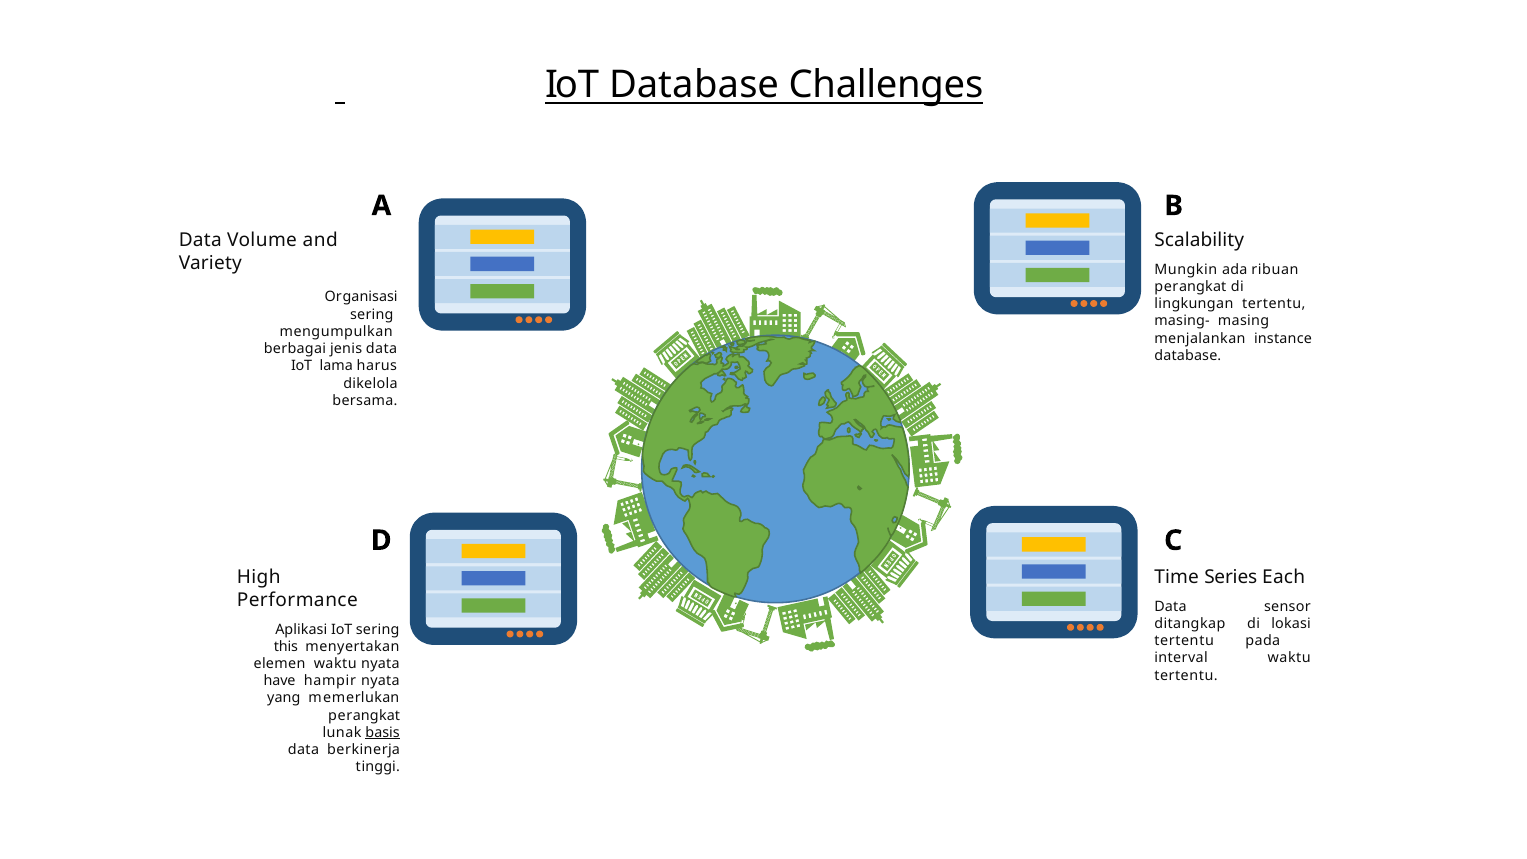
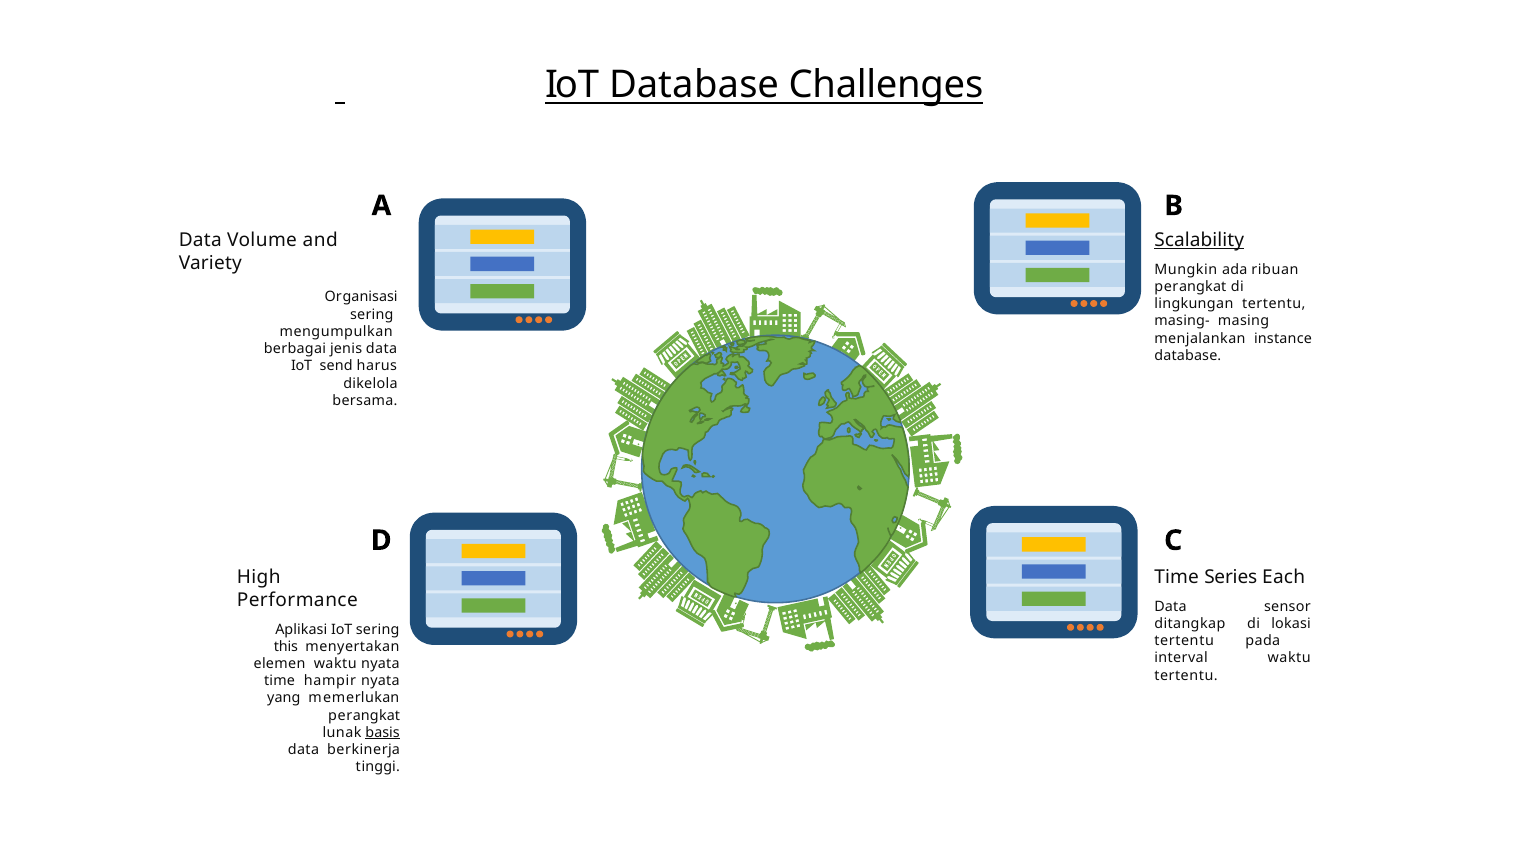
Scalability underline: none -> present
lama: lama -> send
have at (280, 681): have -> time
